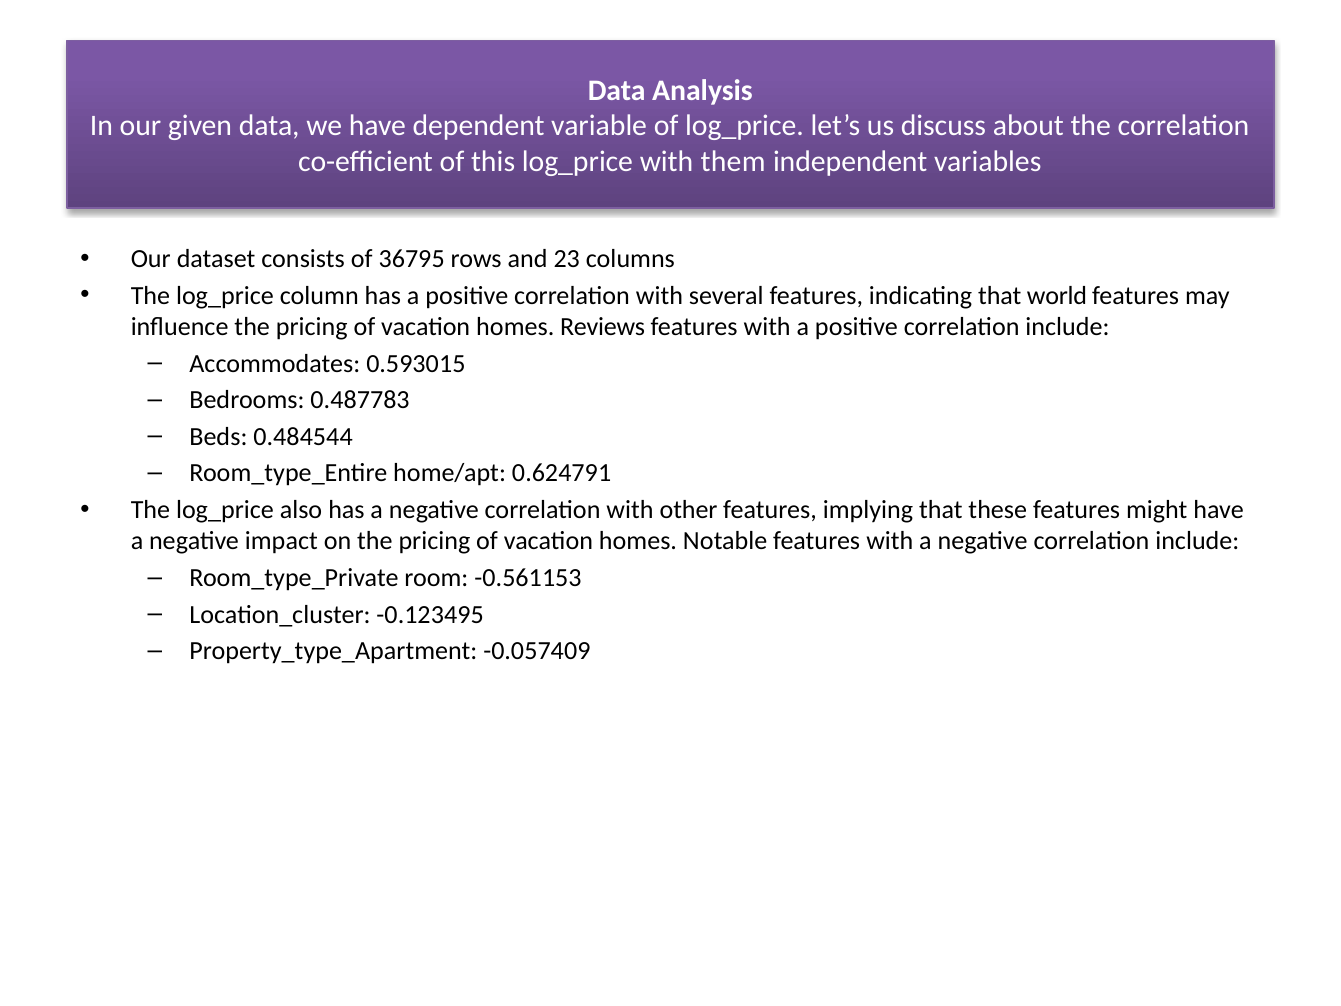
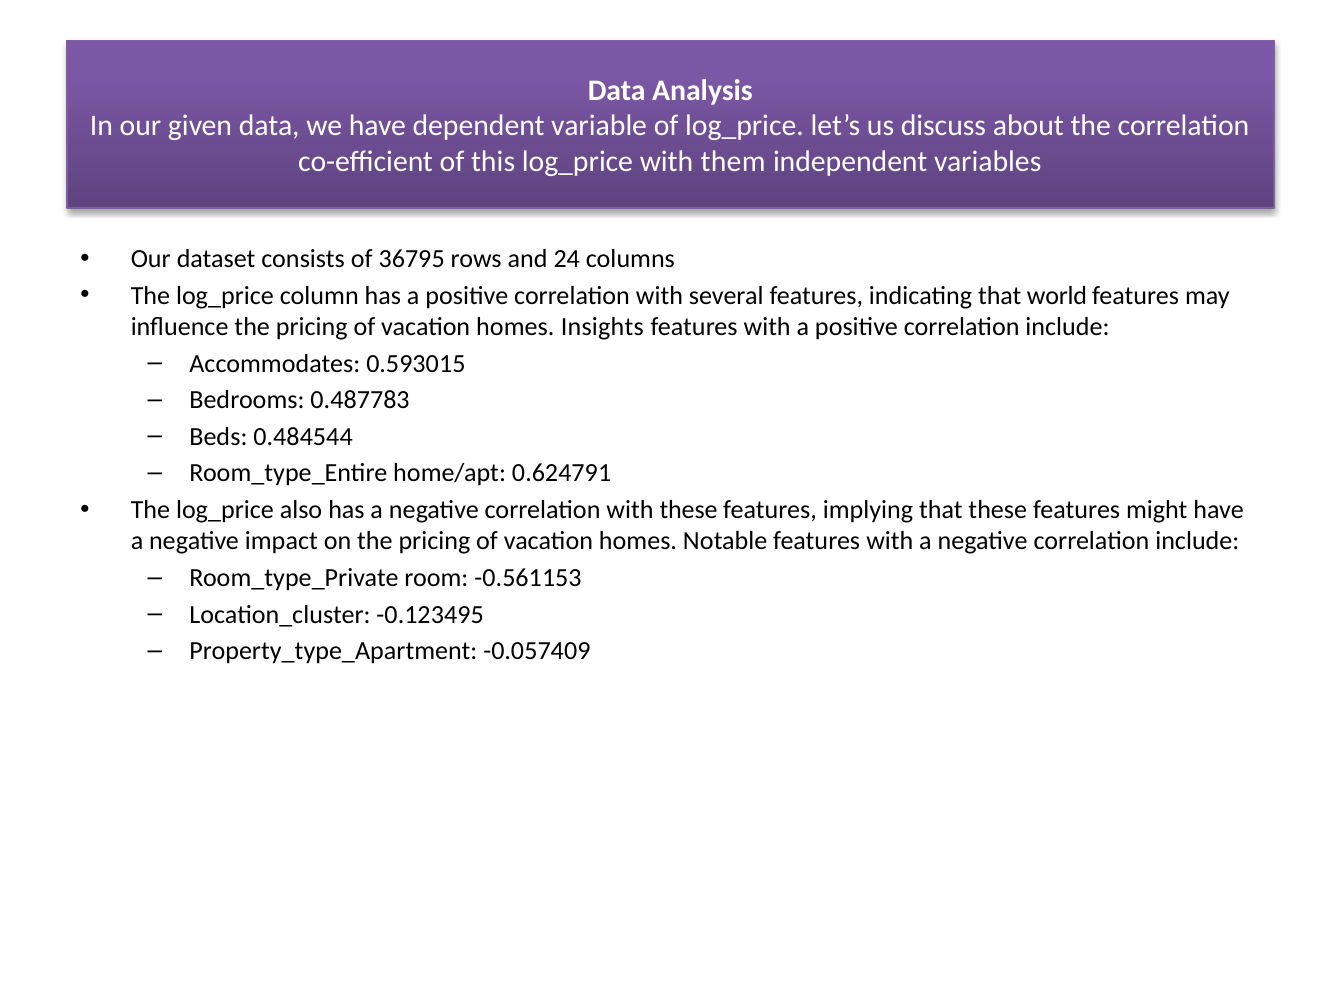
23: 23 -> 24
Reviews: Reviews -> Insights
with other: other -> these
